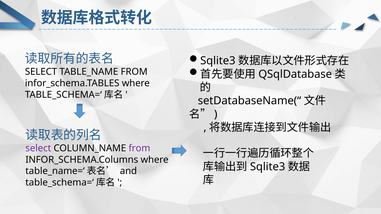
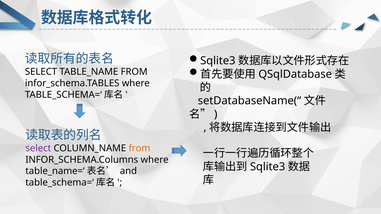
from at (139, 148) colour: purple -> orange
